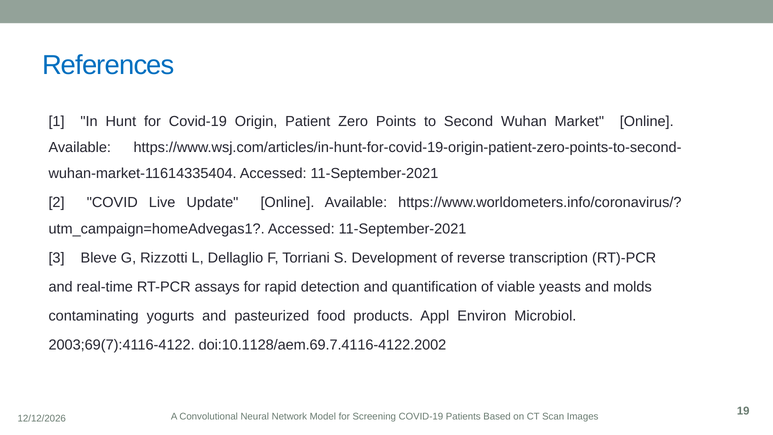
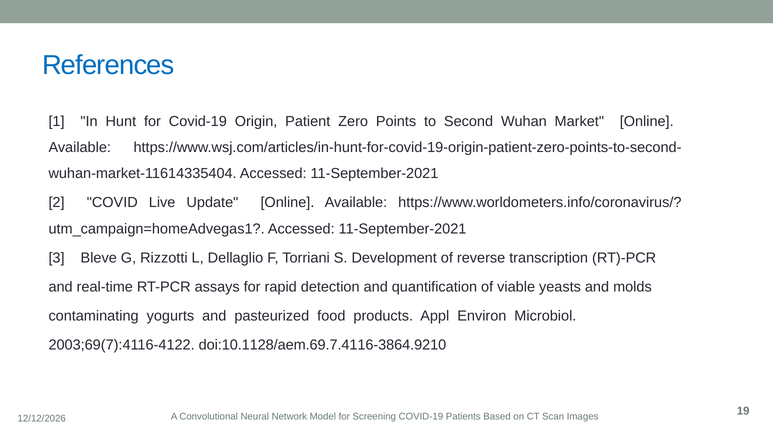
doi:10.1128/aem.69.7.4116-4122.2002: doi:10.1128/aem.69.7.4116-4122.2002 -> doi:10.1128/aem.69.7.4116-3864.9210
